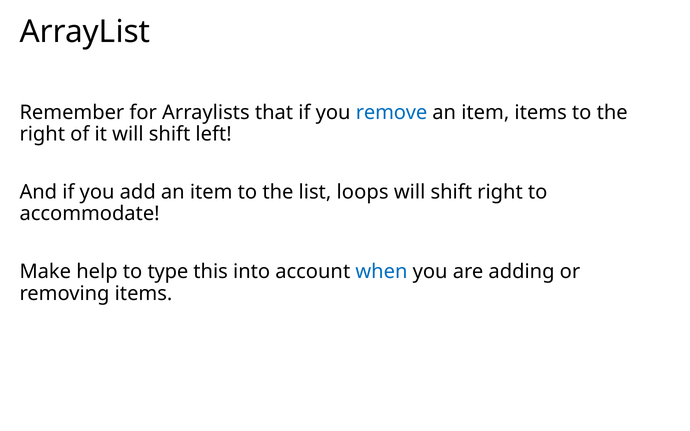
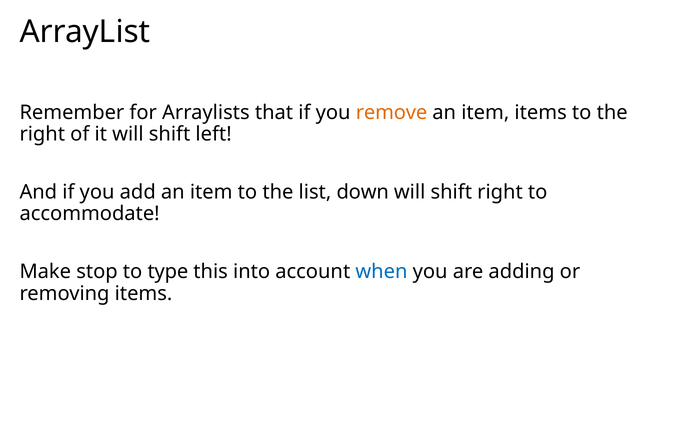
remove colour: blue -> orange
loops: loops -> down
help: help -> stop
